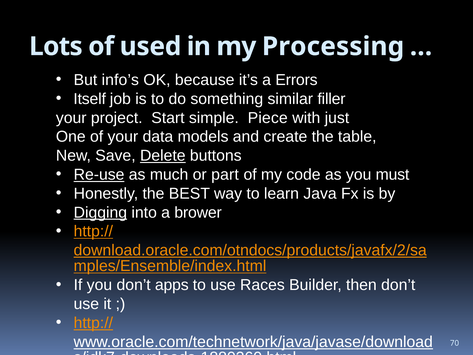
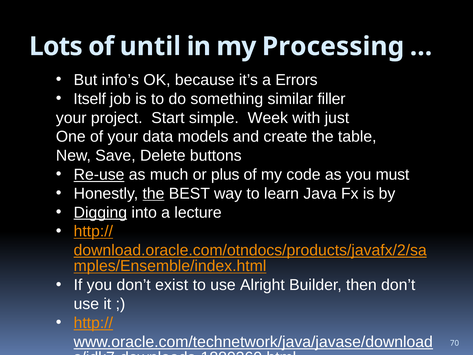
used: used -> until
Piece: Piece -> Week
Delete underline: present -> none
part: part -> plus
the at (153, 193) underline: none -> present
brower: brower -> lecture
apps: apps -> exist
Races: Races -> Alright
